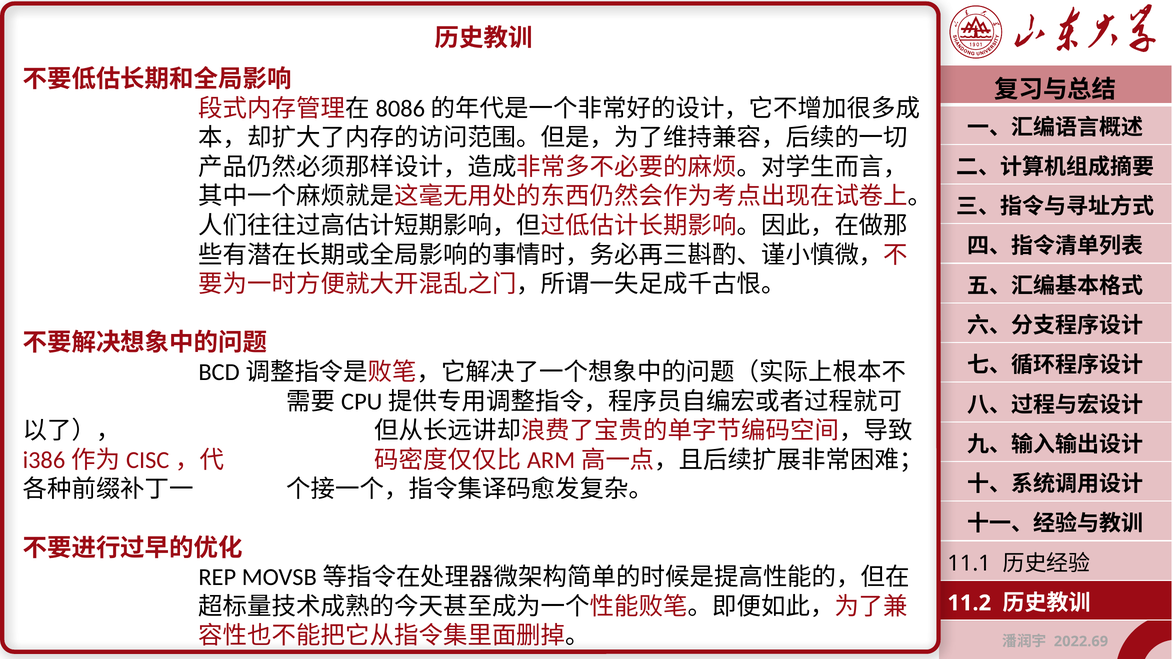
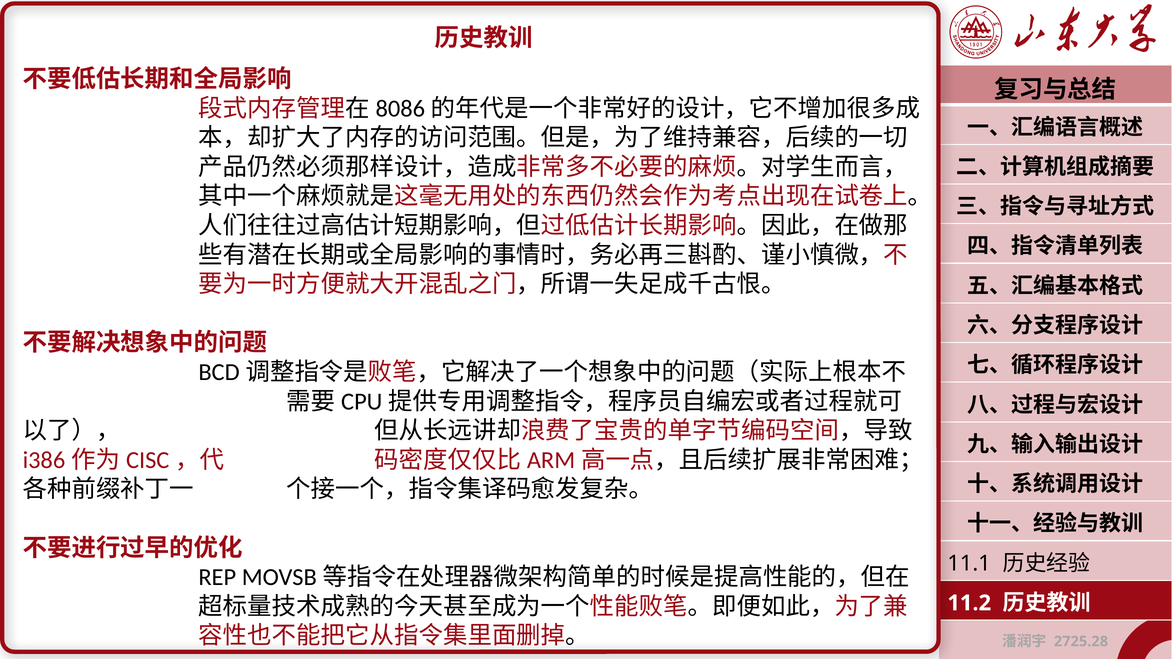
2022.69: 2022.69 -> 2725.28
